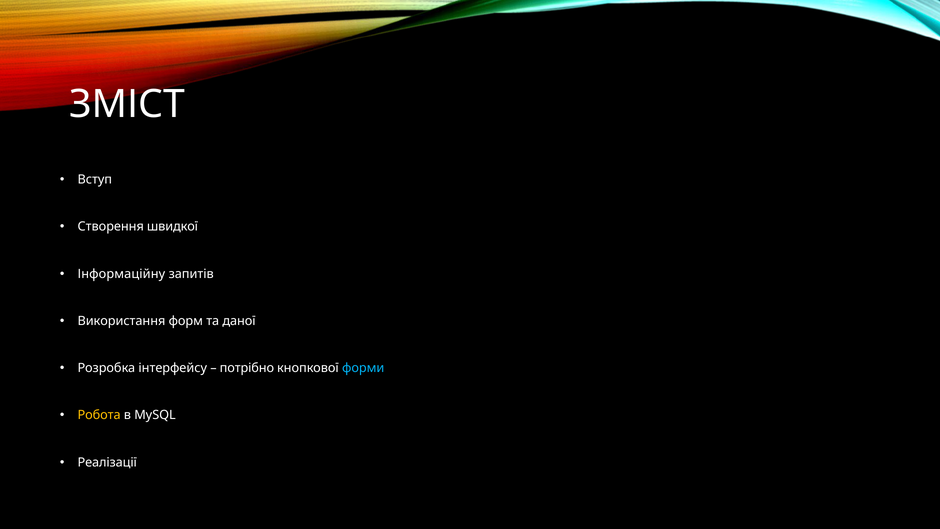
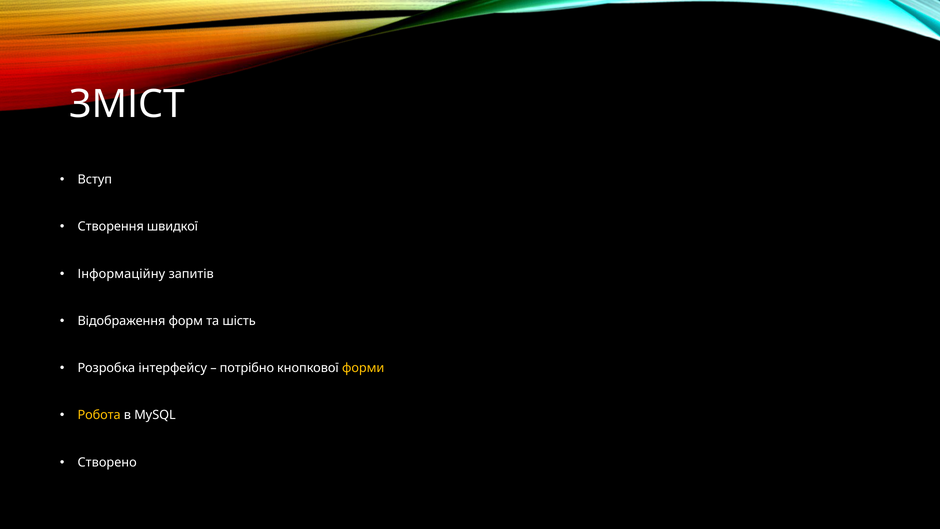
Використання: Використання -> Відображення
даної: даної -> шість
форми colour: light blue -> yellow
Реалізації: Реалізації -> Створено
